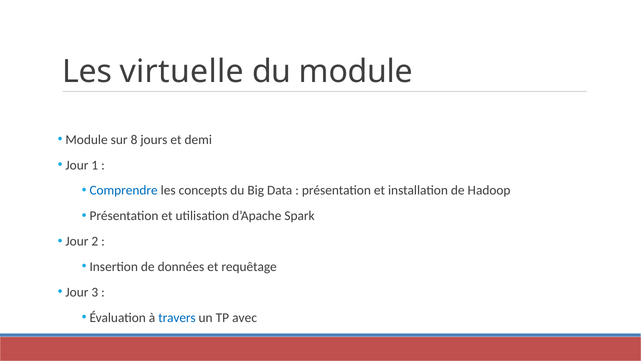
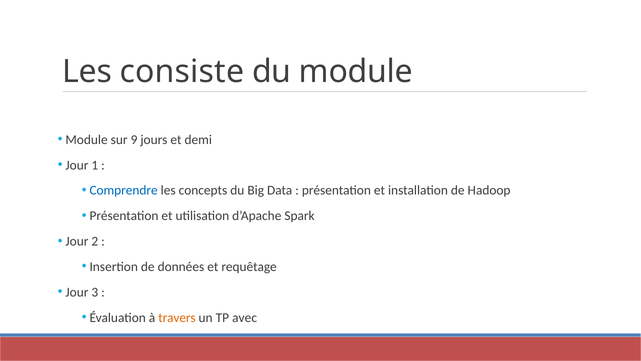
virtuelle: virtuelle -> consiste
8: 8 -> 9
travers colour: blue -> orange
